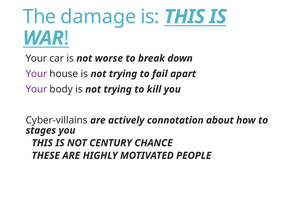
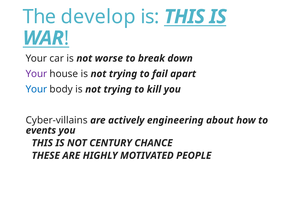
damage: damage -> develop
Your at (36, 89) colour: purple -> blue
connotation: connotation -> engineering
stages: stages -> events
